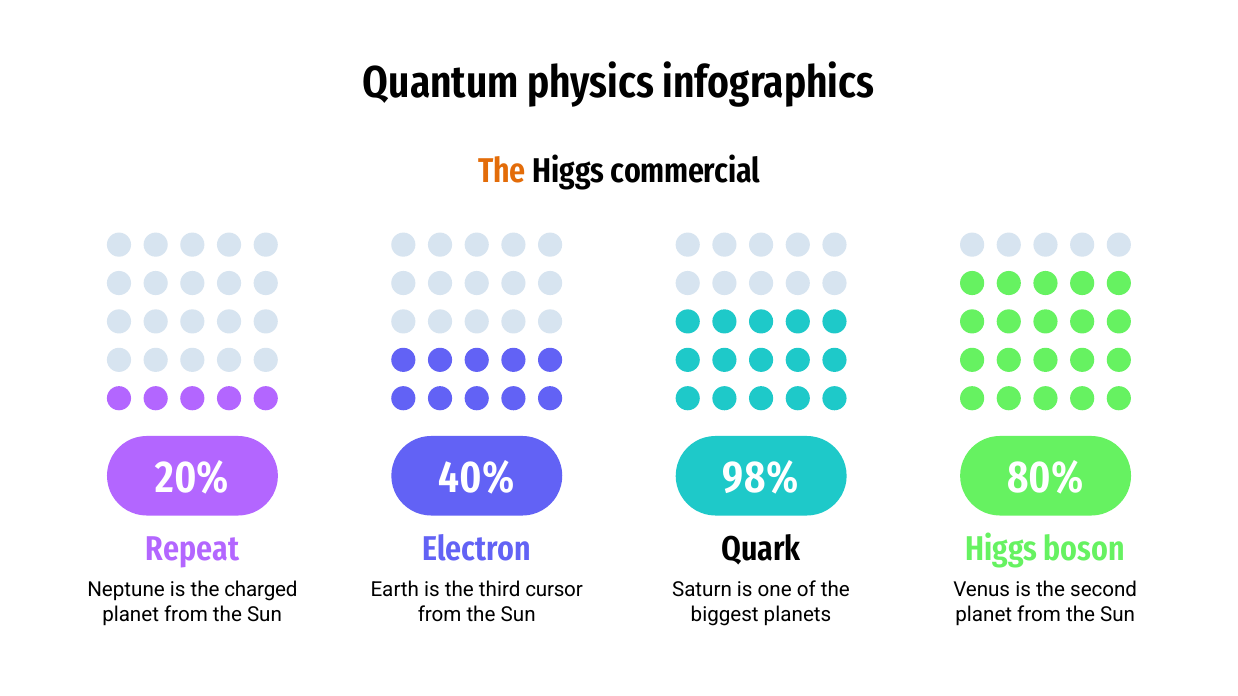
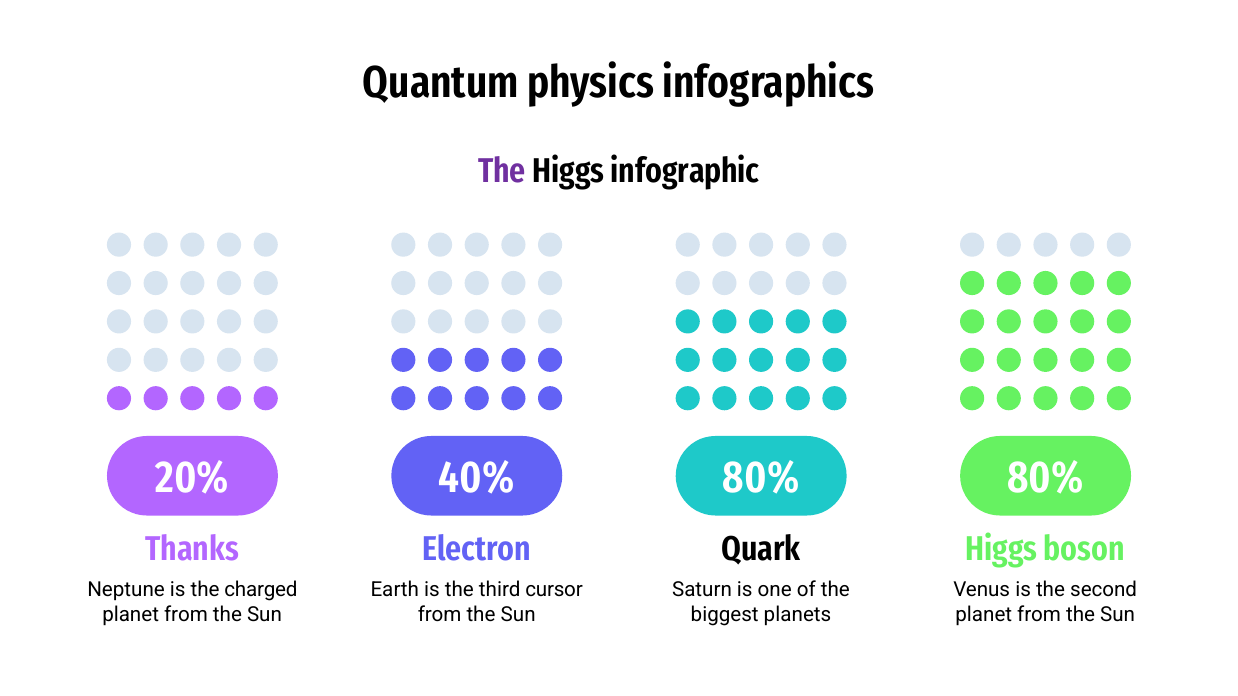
The at (502, 171) colour: orange -> purple
commercial: commercial -> infographic
98% at (761, 479): 98% -> 80%
Repeat: Repeat -> Thanks
